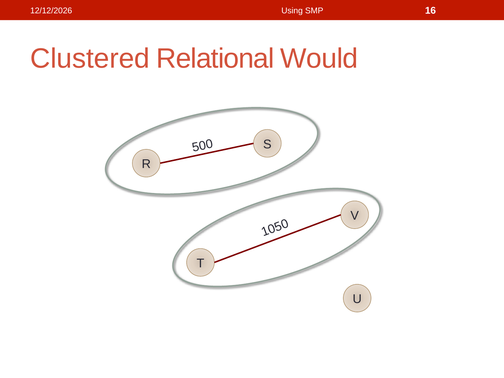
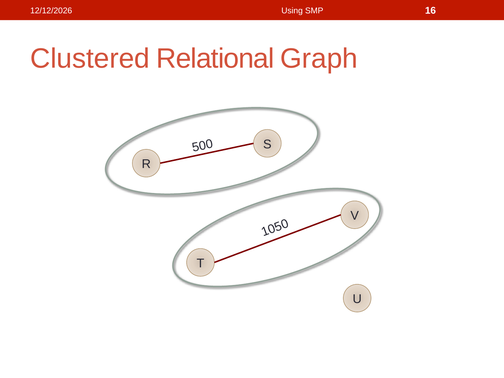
Would: Would -> Graph
